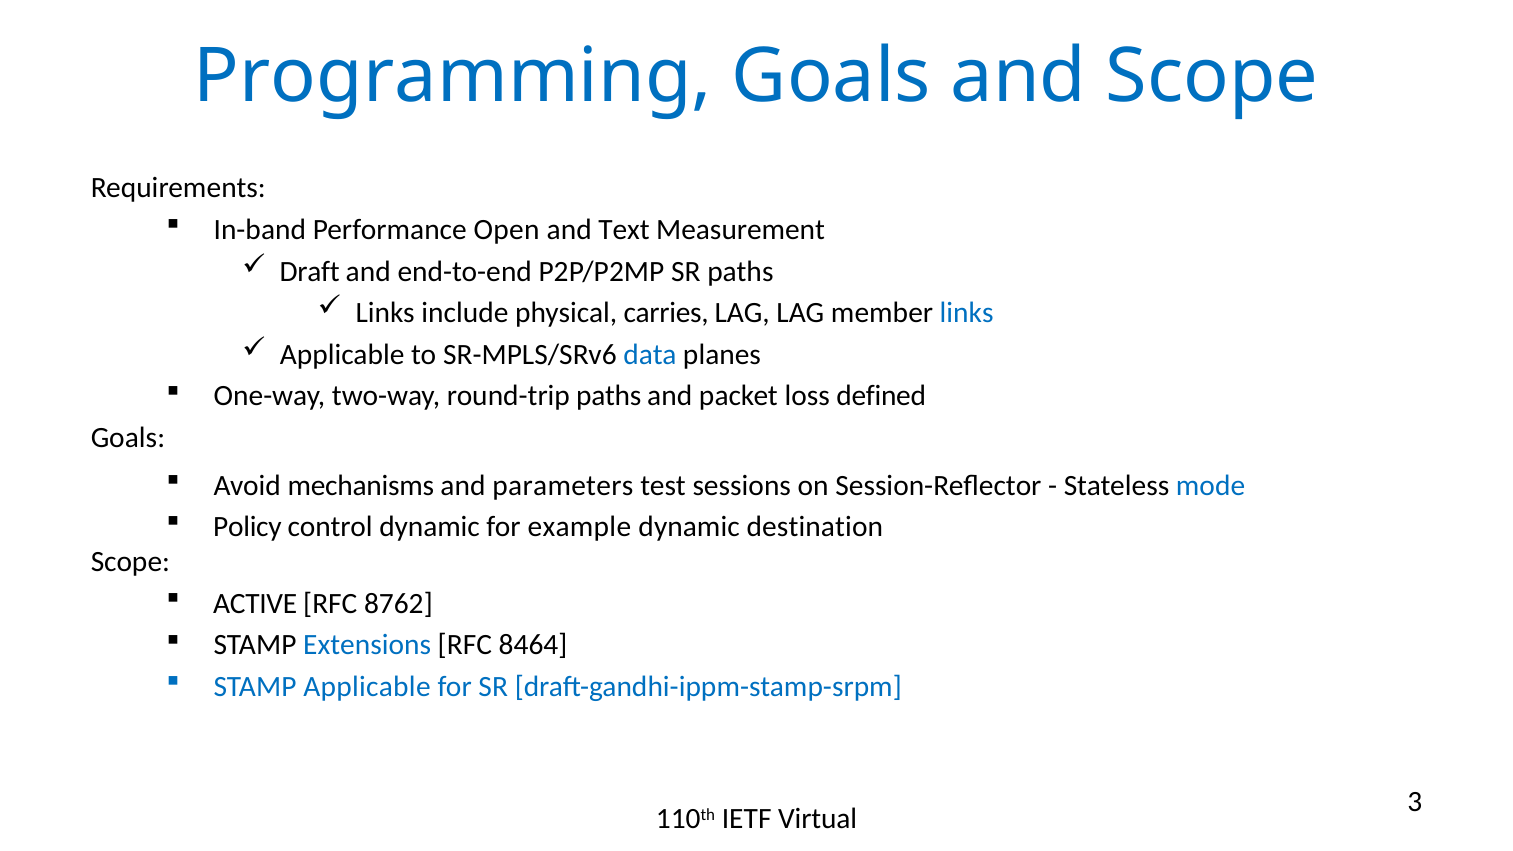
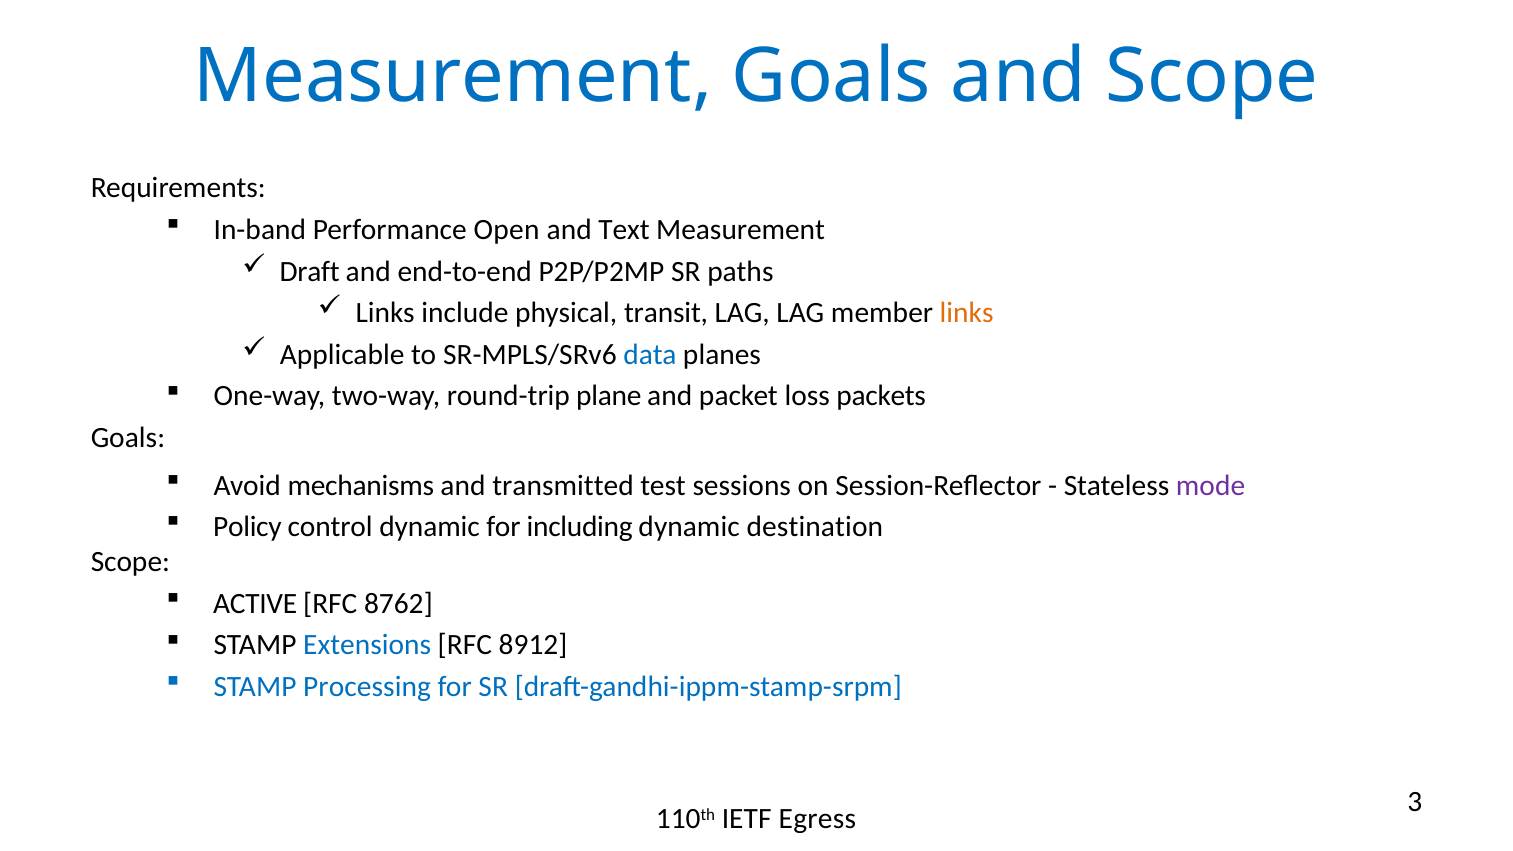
Programming at (453, 76): Programming -> Measurement
carries: carries -> transit
links at (967, 313) colour: blue -> orange
round-trip paths: paths -> plane
defined: defined -> packets
parameters: parameters -> transmitted
mode colour: blue -> purple
example: example -> including
8464: 8464 -> 8912
STAMP Applicable: Applicable -> Processing
Virtual: Virtual -> Egress
